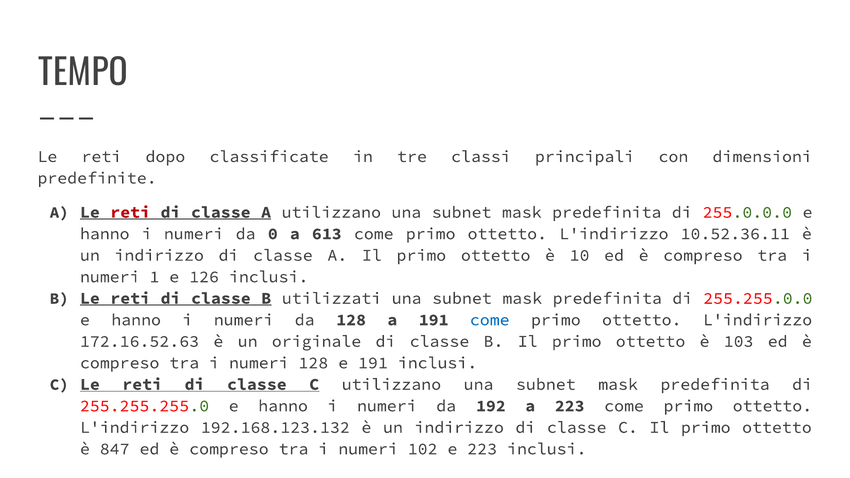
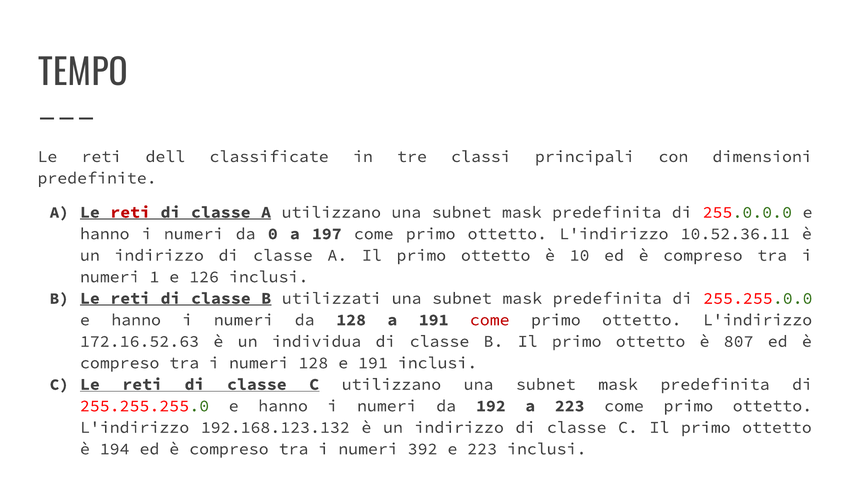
dopo: dopo -> dell
613: 613 -> 197
come at (490, 320) colour: blue -> red
originale: originale -> individua
103: 103 -> 807
847: 847 -> 194
102: 102 -> 392
